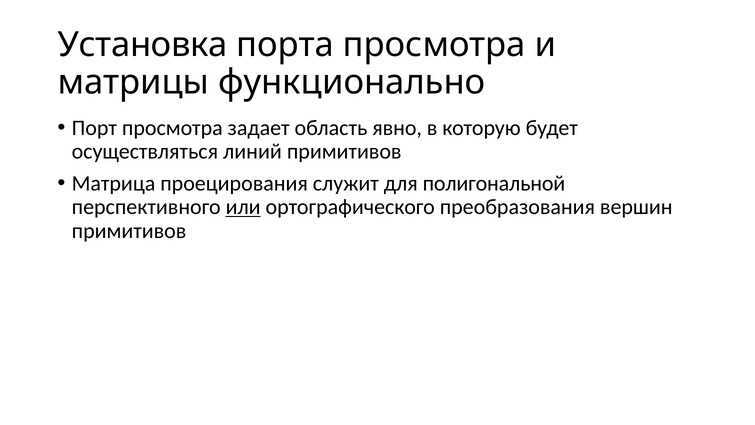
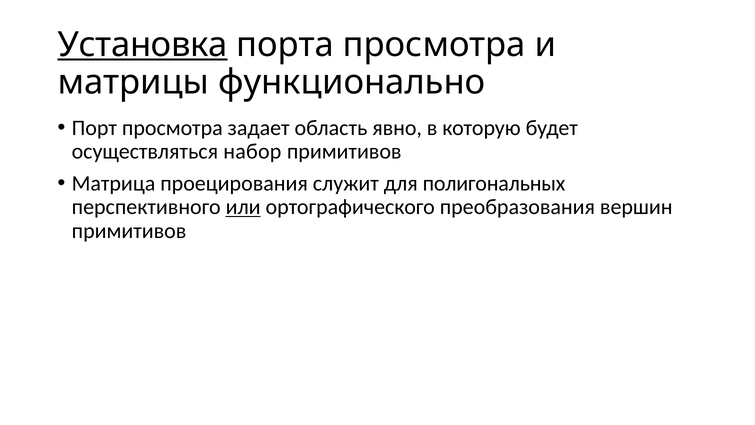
Установка underline: none -> present
линий: линий -> набор
полигональной: полигональной -> полигональных
